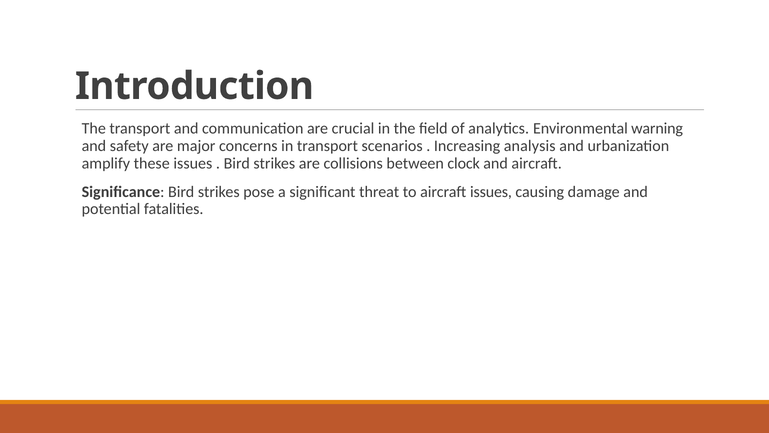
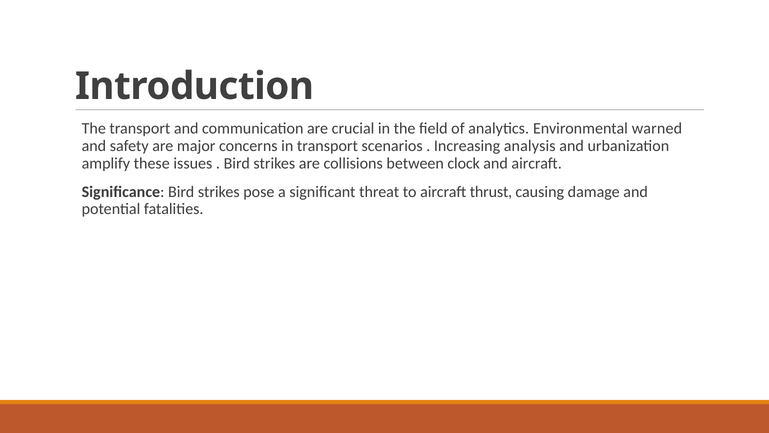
warning: warning -> warned
aircraft issues: issues -> thrust
